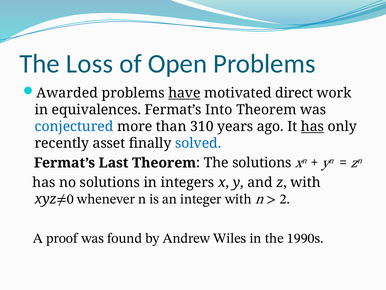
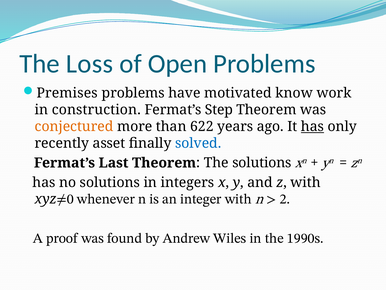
Awarded: Awarded -> Premises
have underline: present -> none
direct: direct -> know
equivalences: equivalences -> construction
Into: Into -> Step
conjectured colour: blue -> orange
310: 310 -> 622
